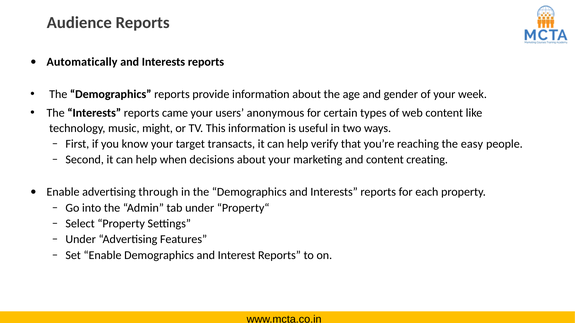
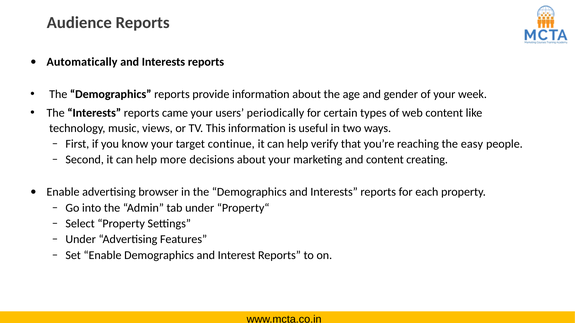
anonymous: anonymous -> periodically
might: might -> views
transacts: transacts -> continue
when: when -> more
through: through -> browser
